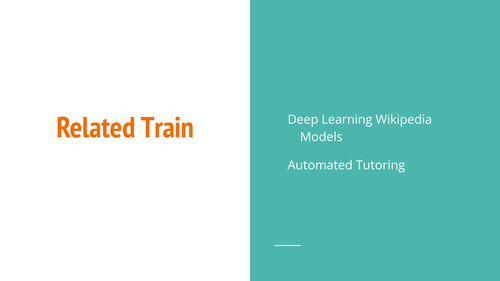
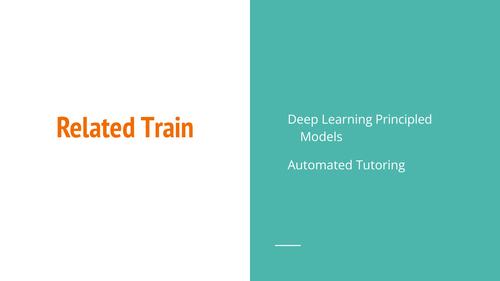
Wikipedia: Wikipedia -> Principled
